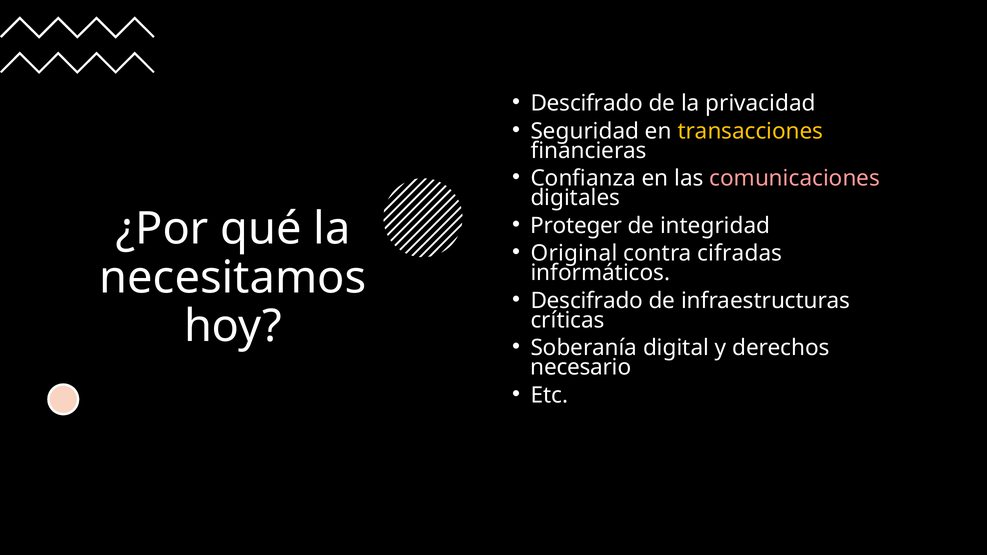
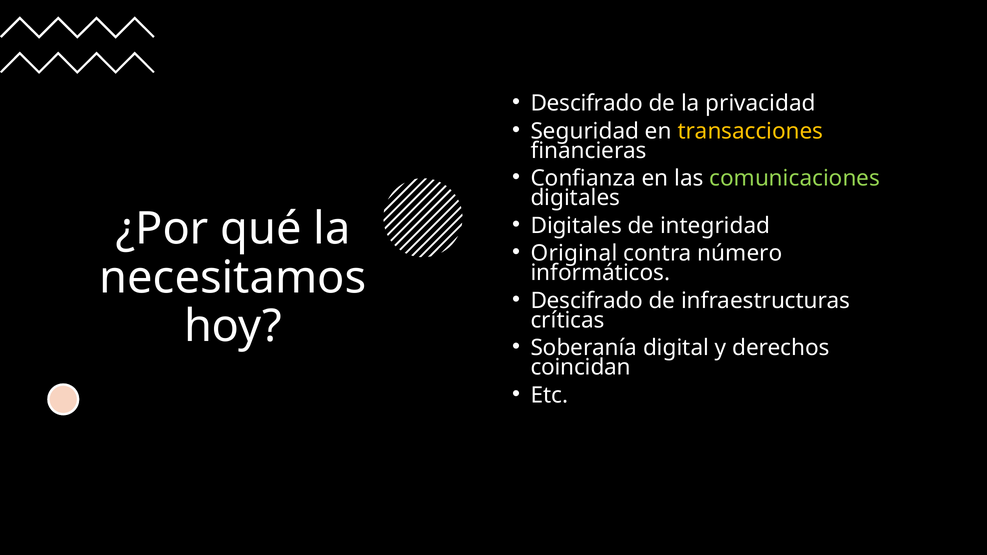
comunicaciones colour: pink -> light green
Proteger at (576, 226): Proteger -> Digitales
cifradas: cifradas -> número
necesario: necesario -> coincidan
